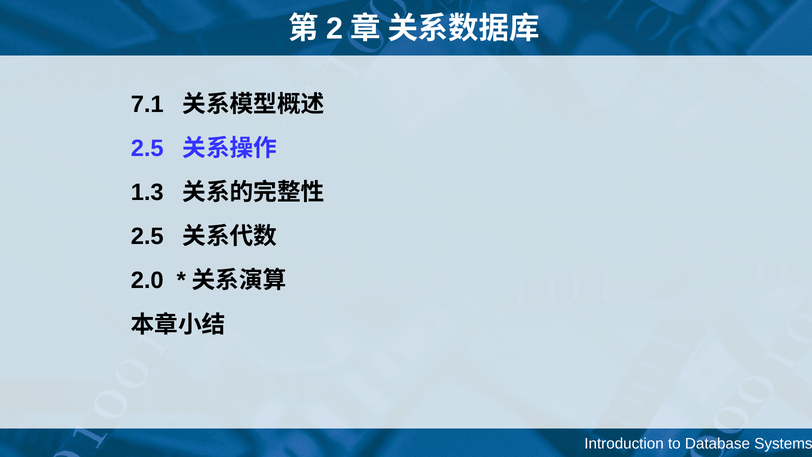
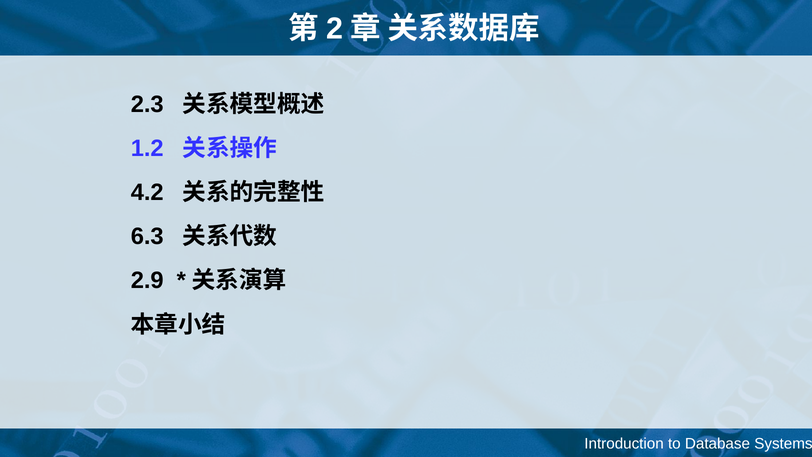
7.1: 7.1 -> 2.3
2.5 at (147, 148): 2.5 -> 1.2
1.3: 1.3 -> 4.2
2.5 at (147, 236): 2.5 -> 6.3
2.0: 2.0 -> 2.9
